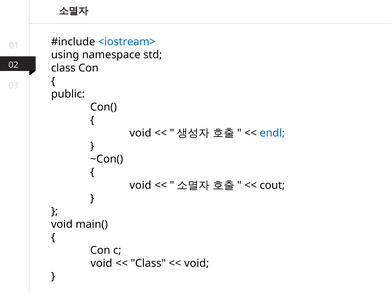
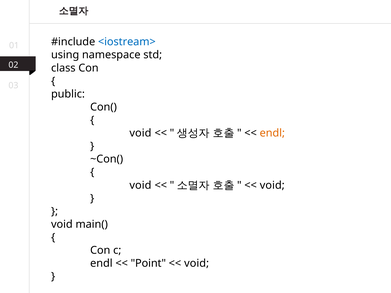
endl at (272, 133) colour: blue -> orange
cout at (272, 185): cout -> void
void at (101, 264): void -> endl
Class at (148, 264): Class -> Point
